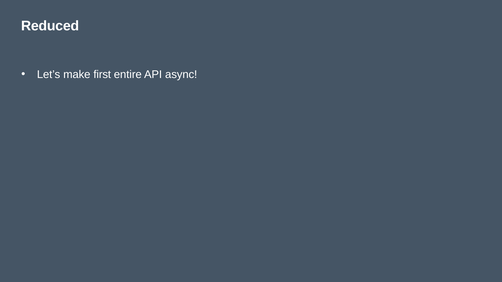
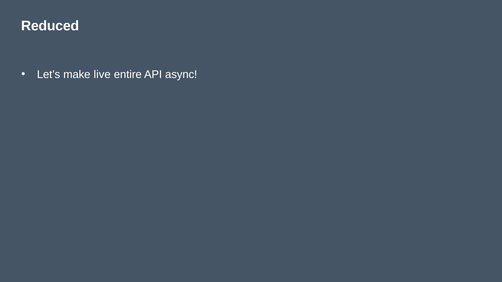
first: first -> live
